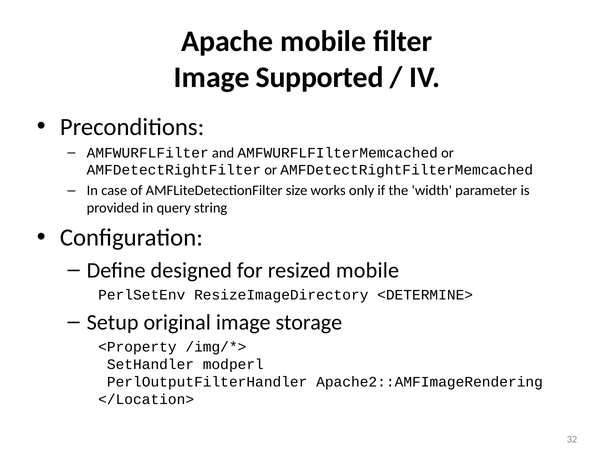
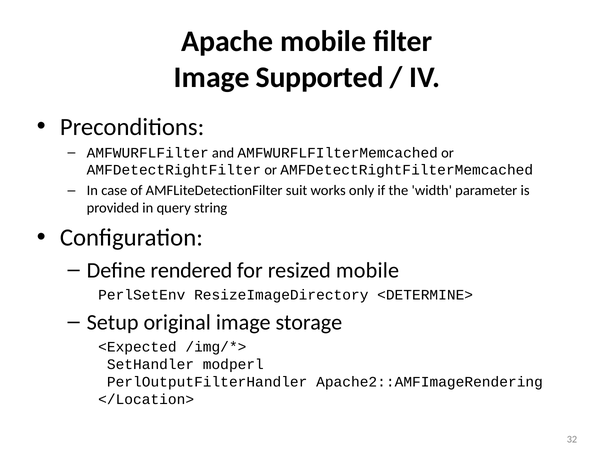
size: size -> suit
designed: designed -> rendered
<Property: <Property -> <Expected
